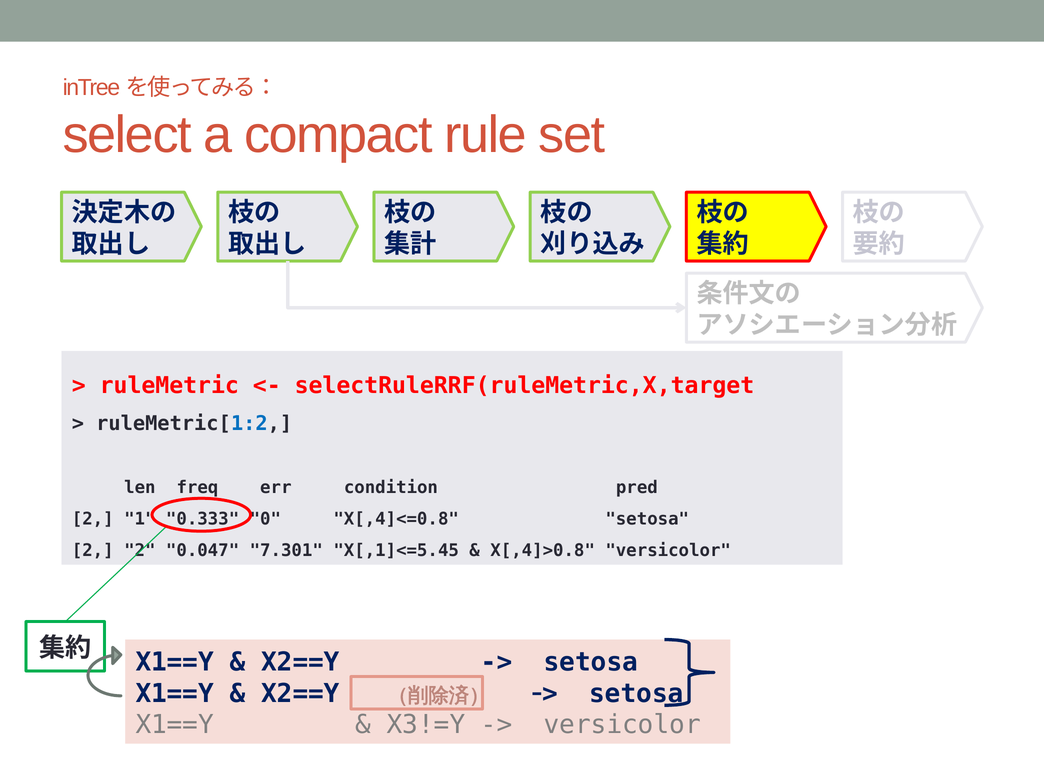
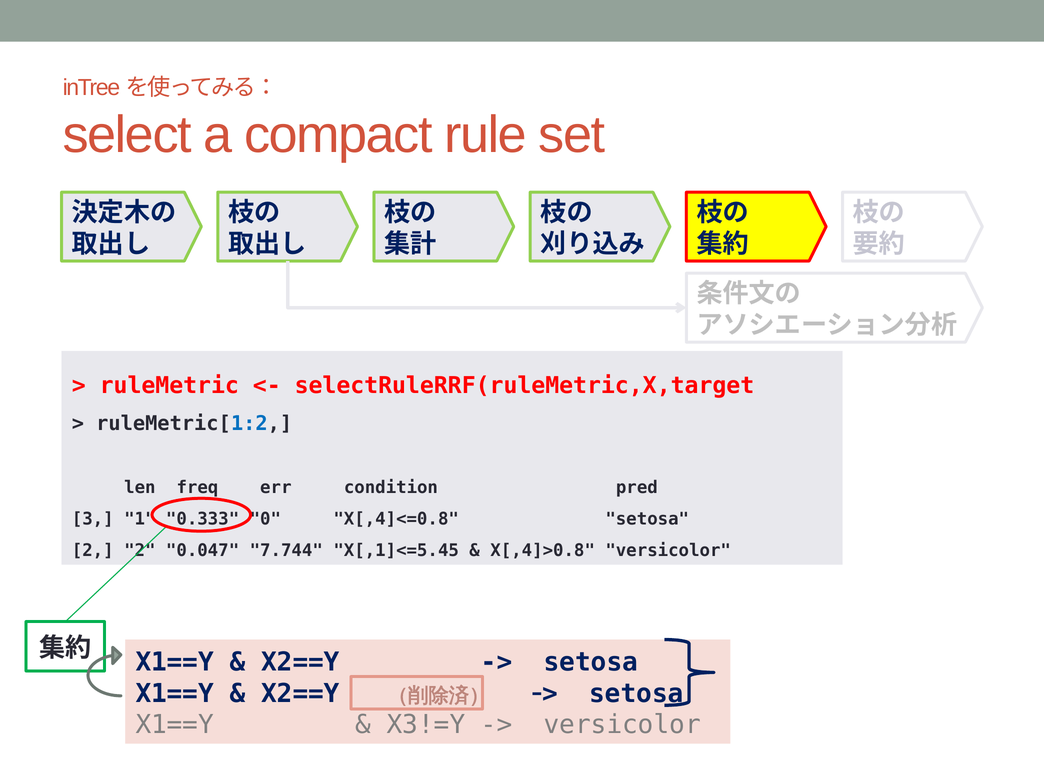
2 at (93, 519): 2 -> 3
7.301: 7.301 -> 7.744
